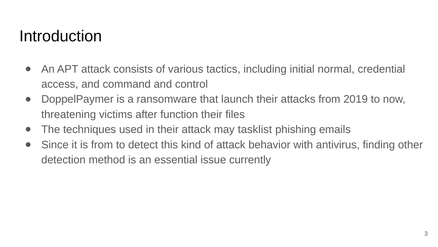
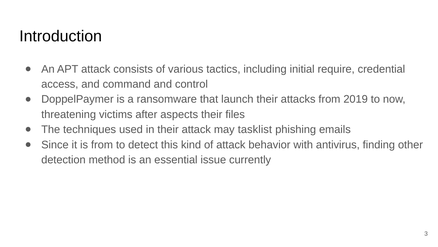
normal: normal -> require
function: function -> aspects
